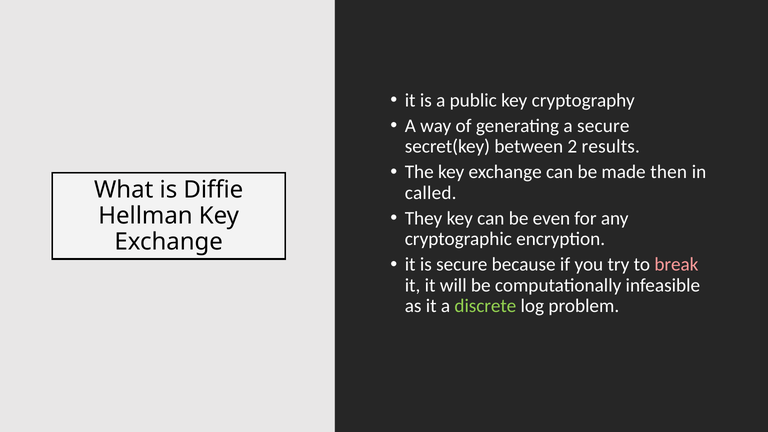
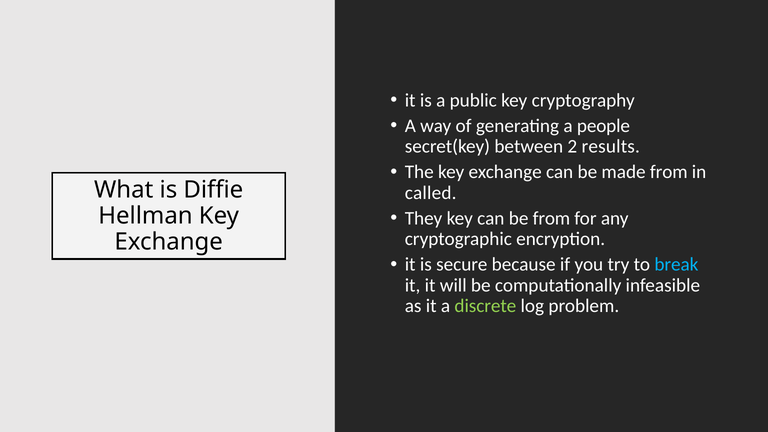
a secure: secure -> people
made then: then -> from
be even: even -> from
break colour: pink -> light blue
